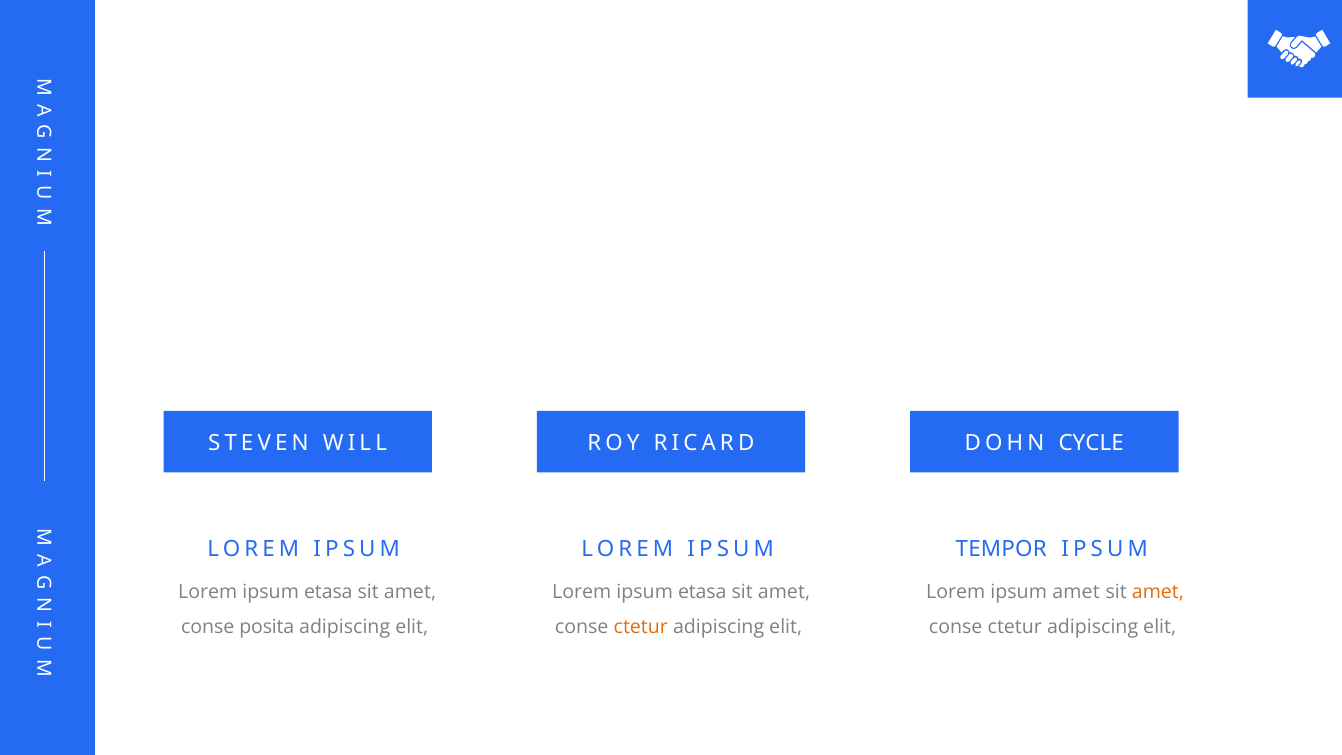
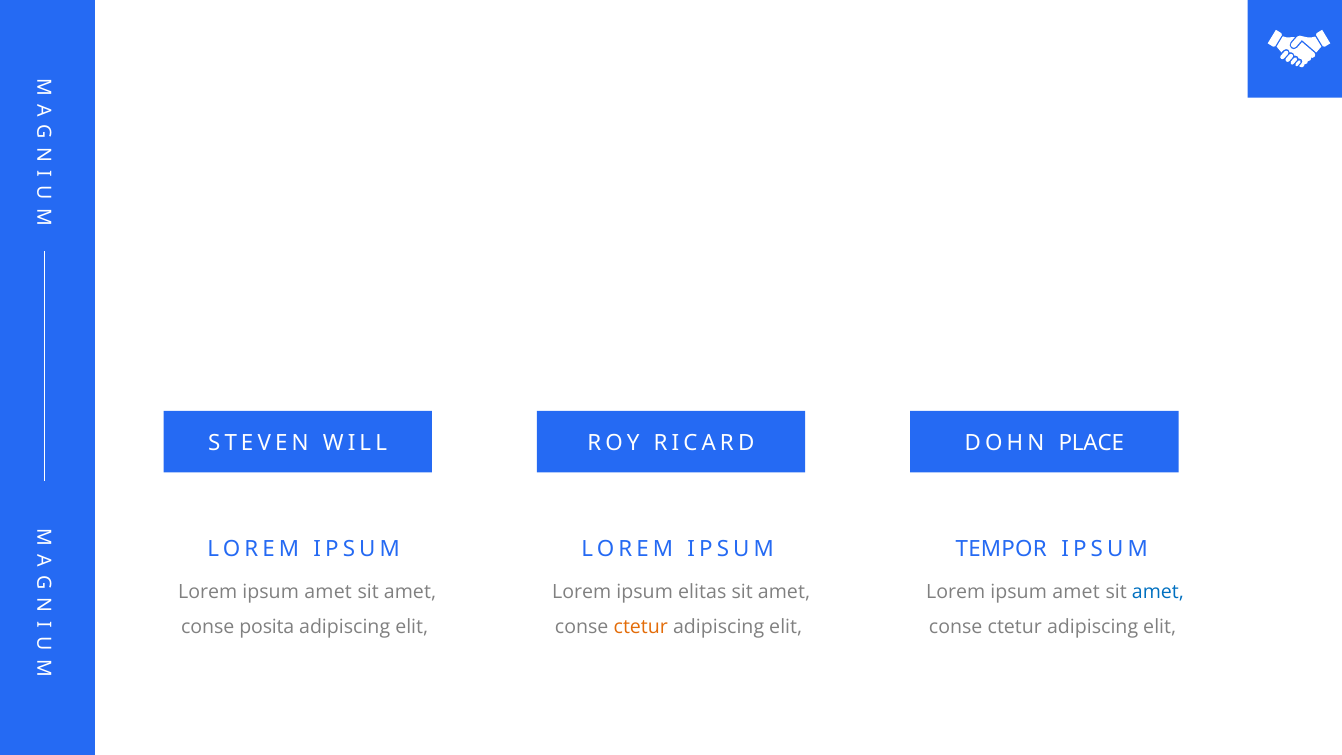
CYCLE: CYCLE -> PLACE
etasa at (328, 592): etasa -> amet
etasa at (702, 592): etasa -> elitas
amet at (1158, 592) colour: orange -> blue
